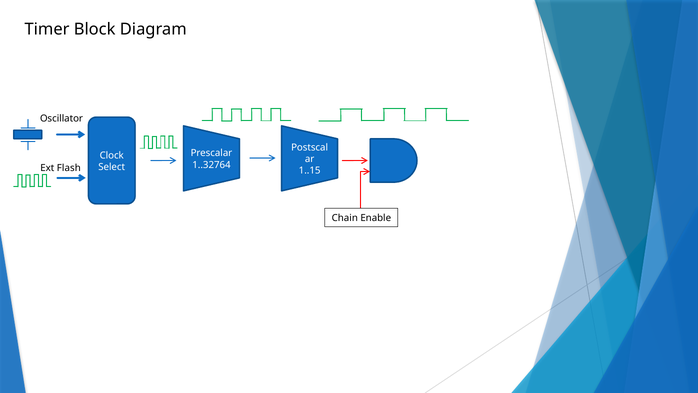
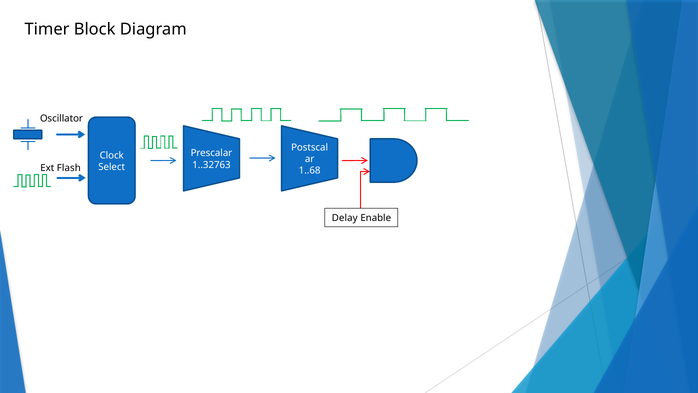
1..32764: 1..32764 -> 1..32763
1..15: 1..15 -> 1..68
Chain: Chain -> Delay
